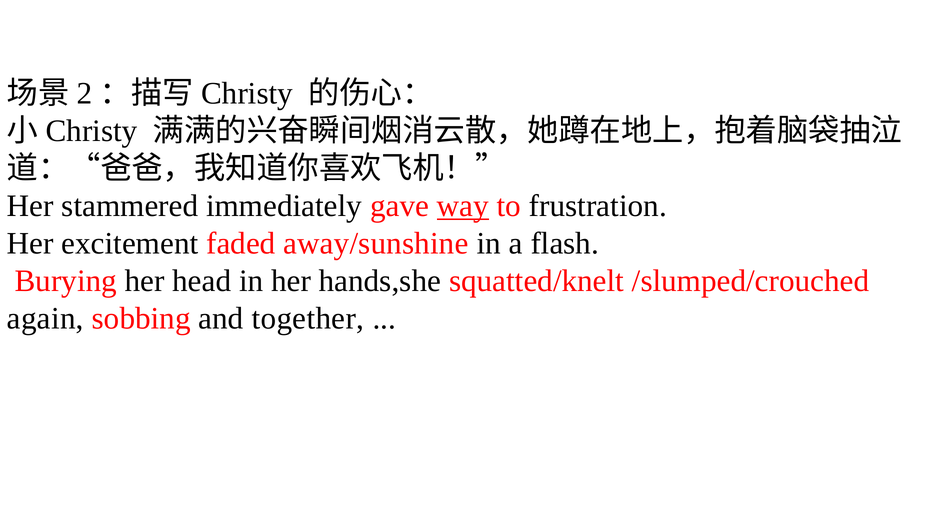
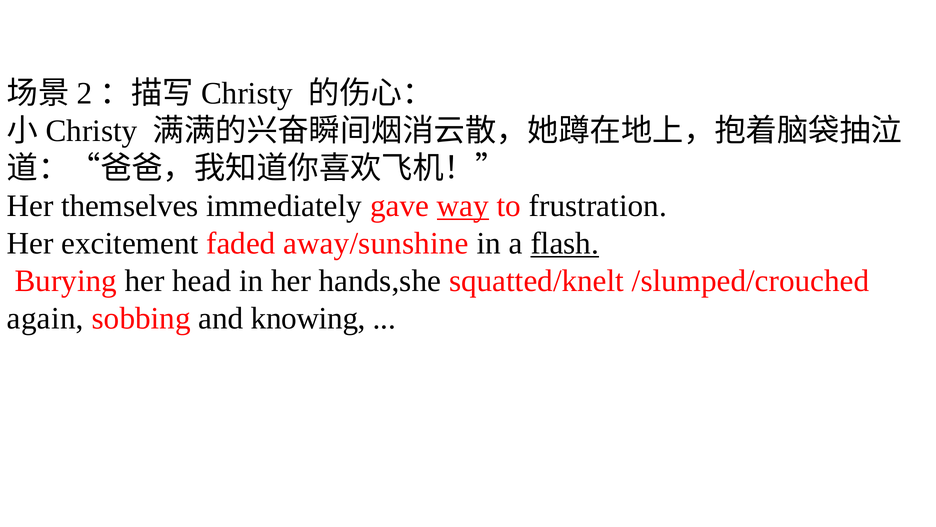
stammered: stammered -> themselves
flash underline: none -> present
together: together -> knowing
